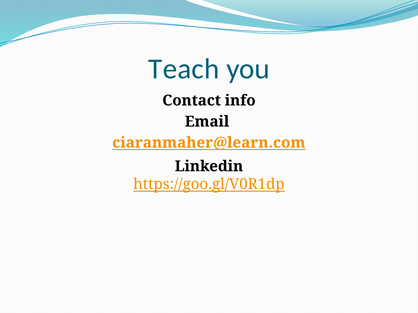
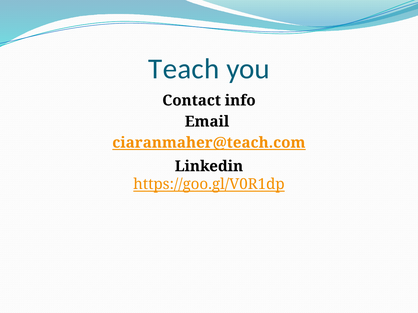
ciaranmaher@learn.com: ciaranmaher@learn.com -> ciaranmaher@teach.com
